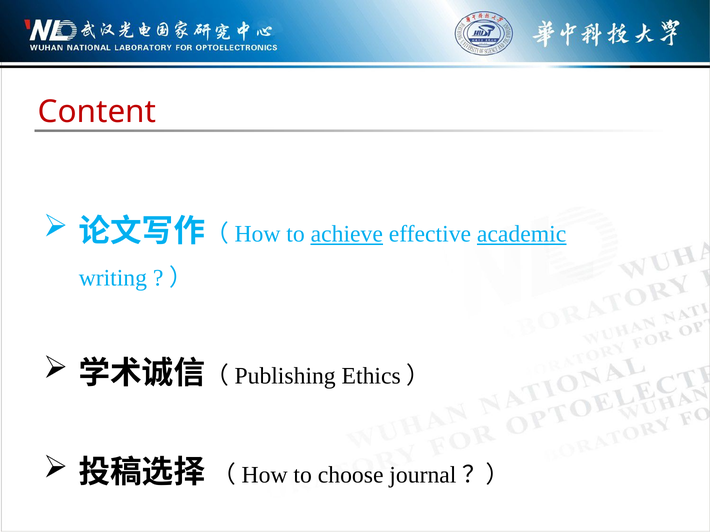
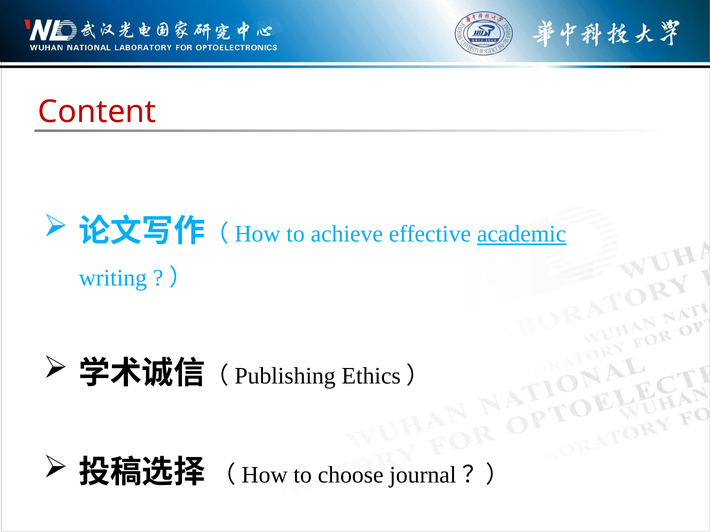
achieve underline: present -> none
